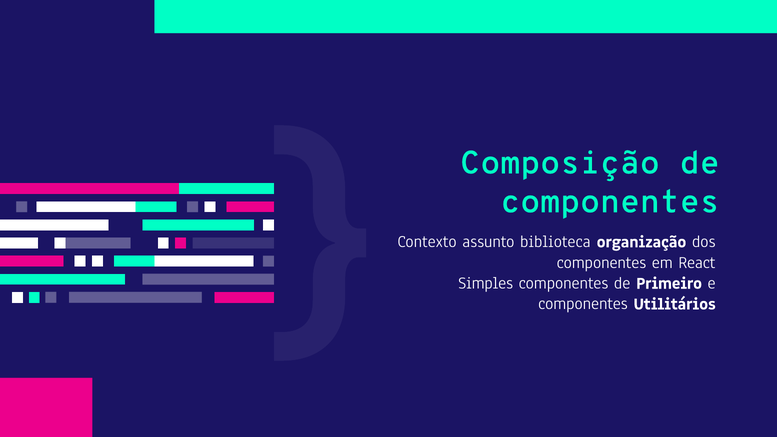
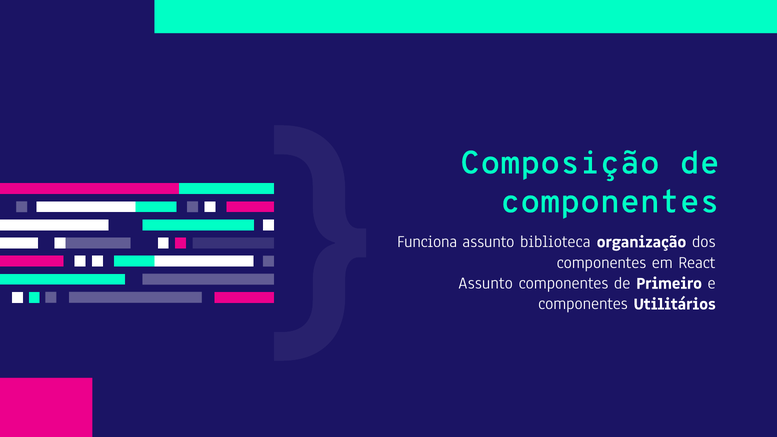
Contexto: Contexto -> Funciona
Simples at (486, 283): Simples -> Assunto
